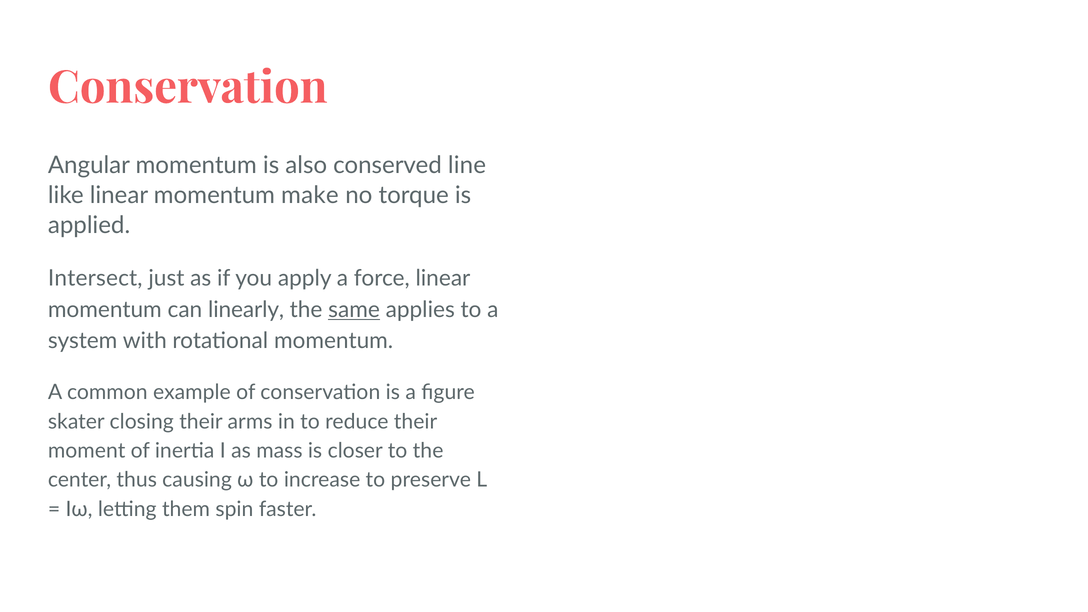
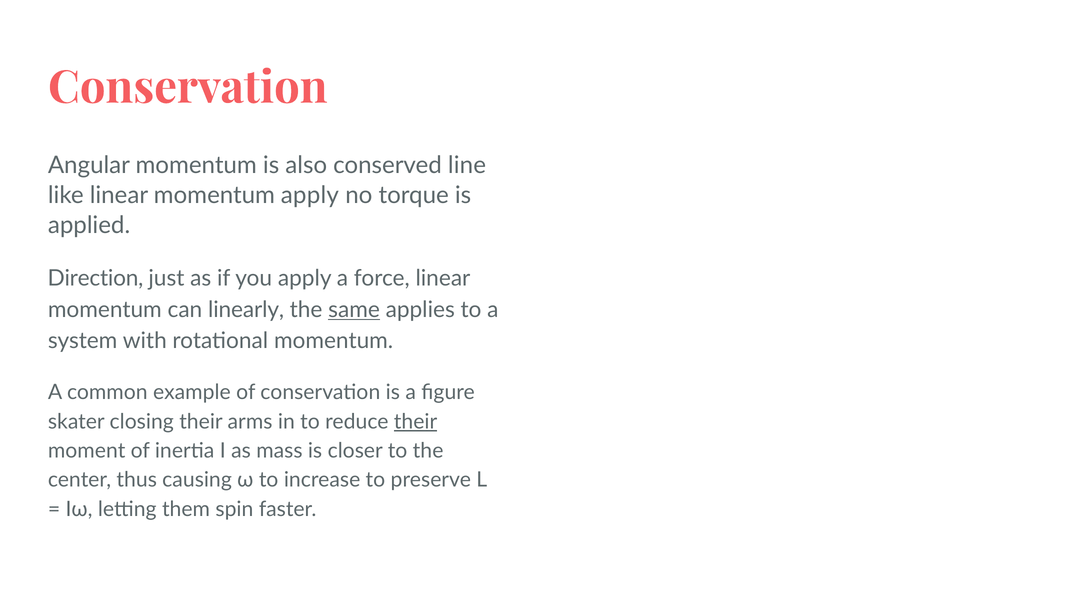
momentum make: make -> apply
Intersect: Intersect -> Direction
their at (416, 422) underline: none -> present
